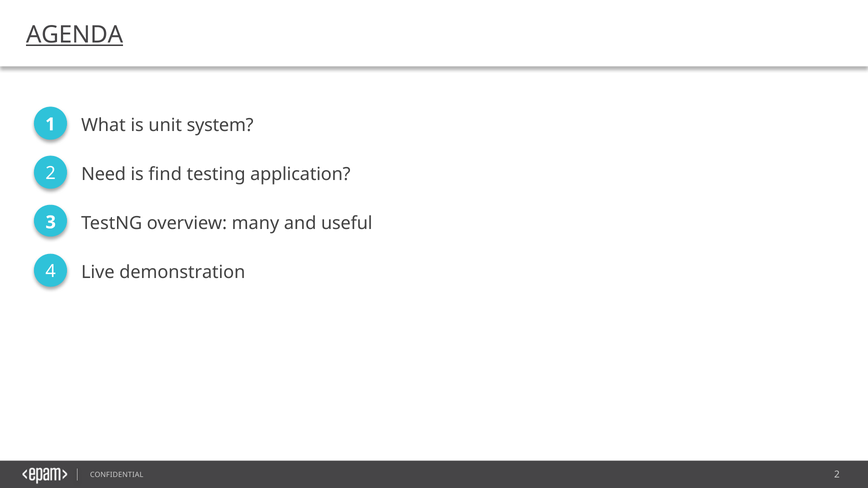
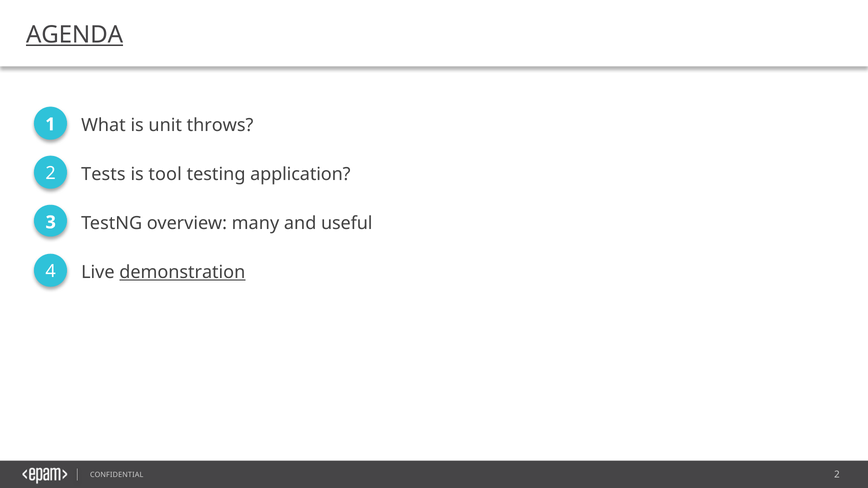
system: system -> throws
Need: Need -> Tests
find: find -> tool
demonstration underline: none -> present
